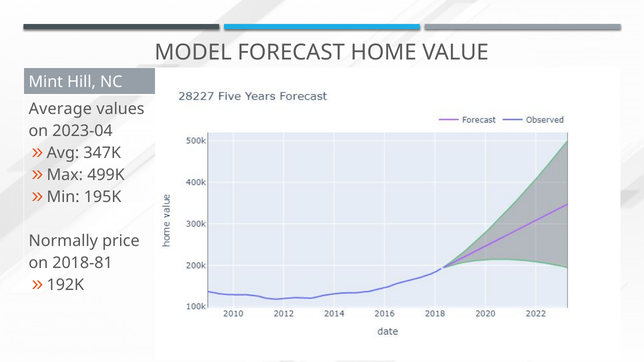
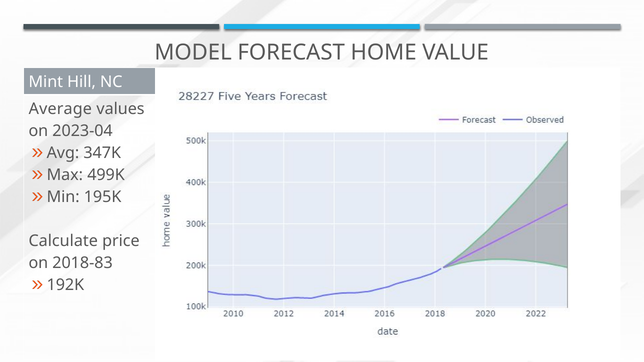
Normally: Normally -> Calculate
2018-81: 2018-81 -> 2018-83
